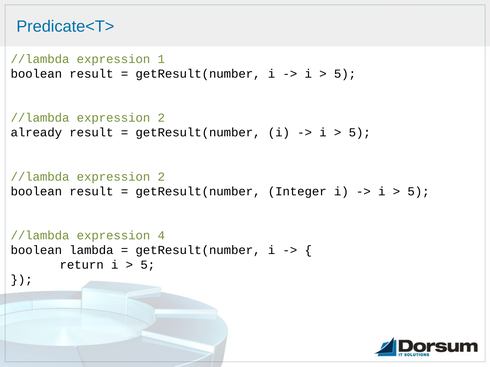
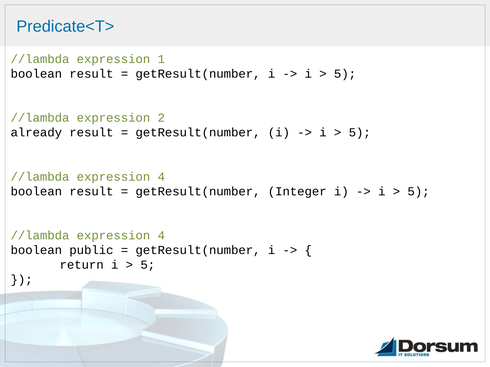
2 at (161, 177): 2 -> 4
lambda: lambda -> public
